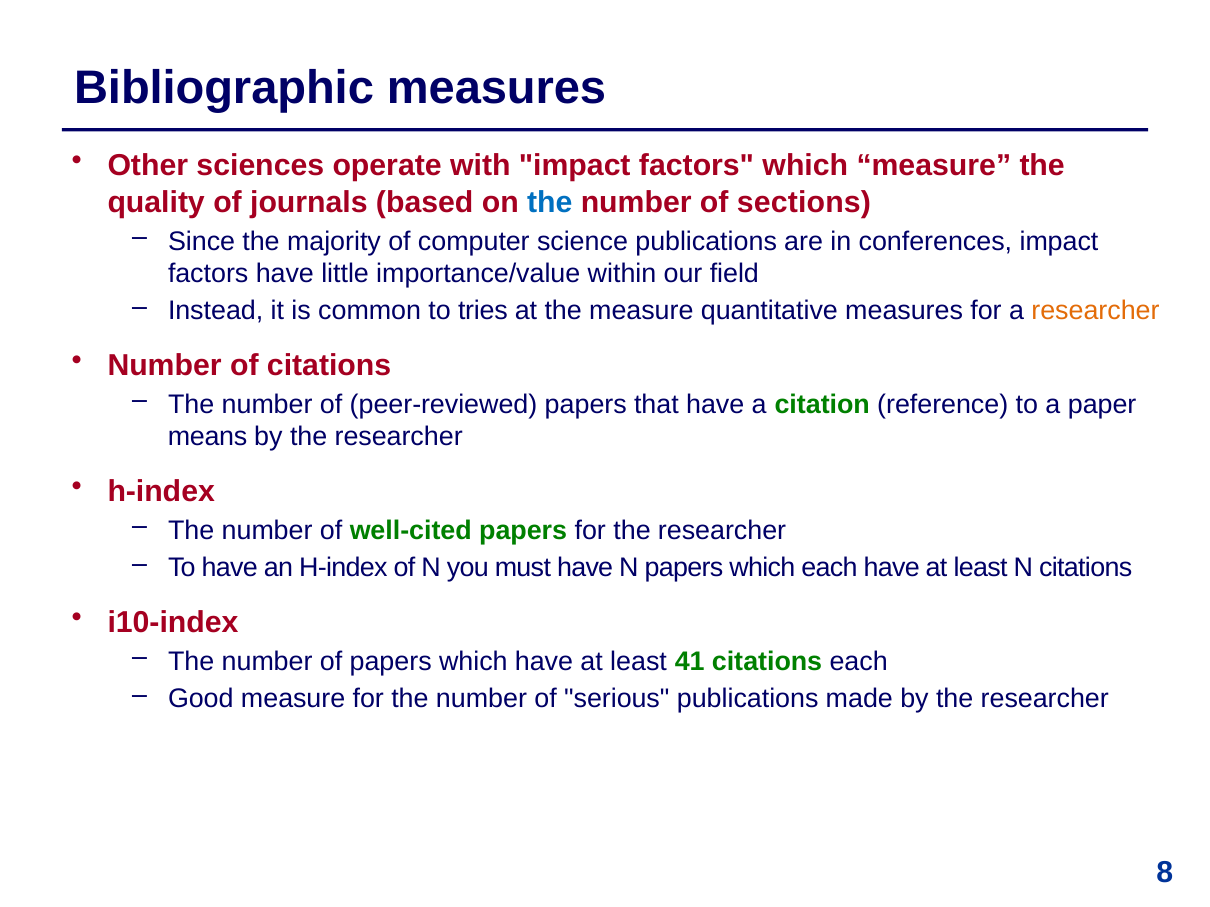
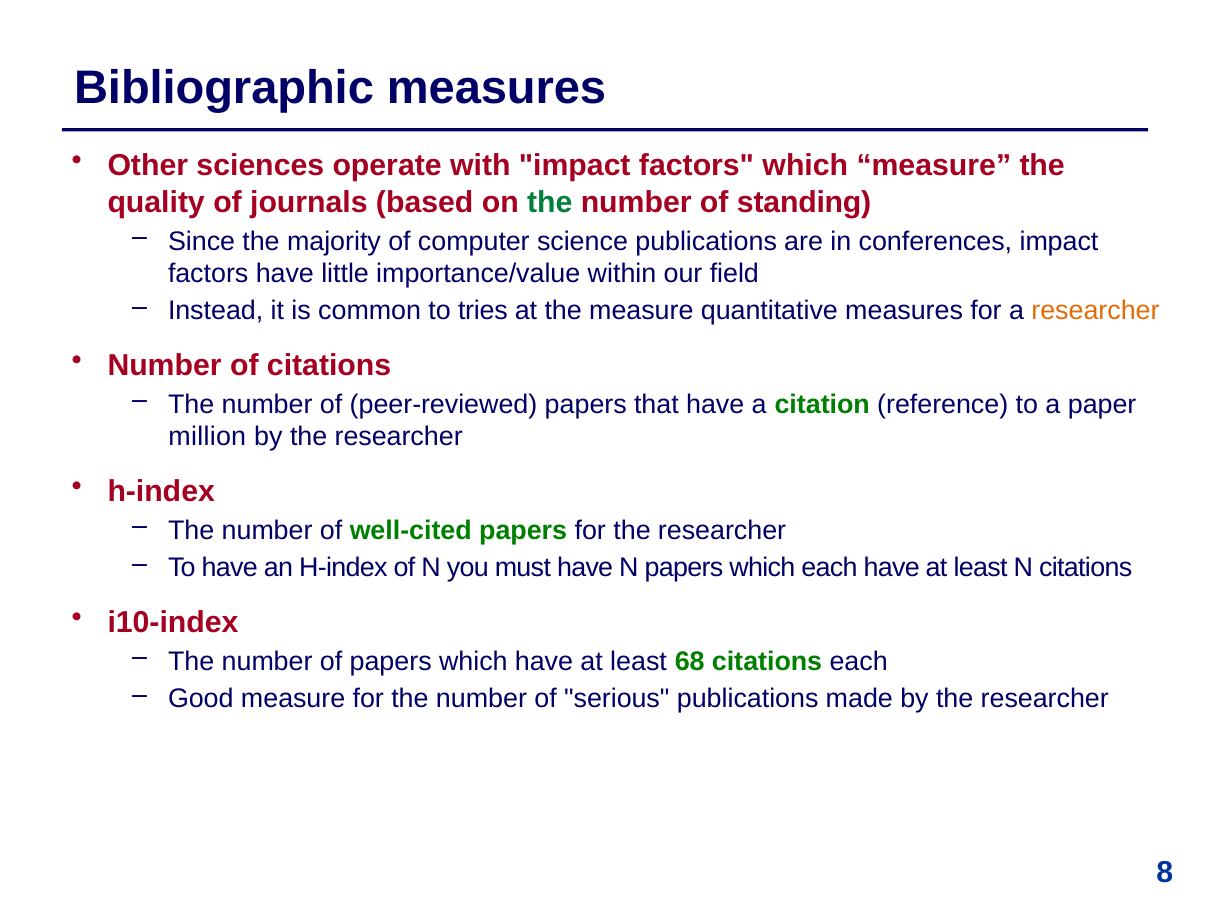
the at (550, 202) colour: blue -> green
sections: sections -> standing
means: means -> million
41: 41 -> 68
